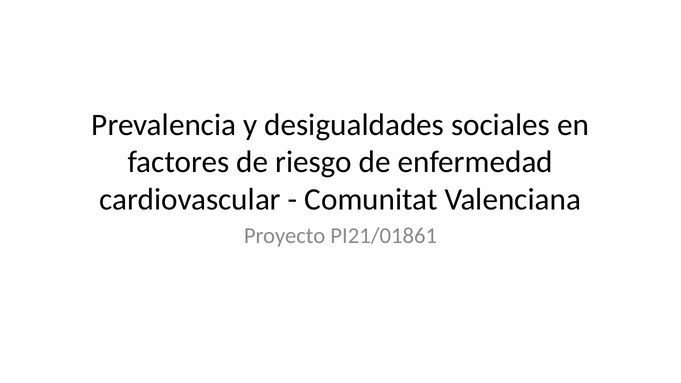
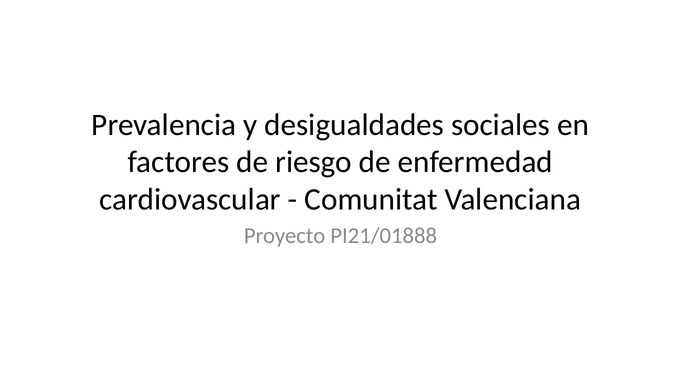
PI21/01861: PI21/01861 -> PI21/01888
